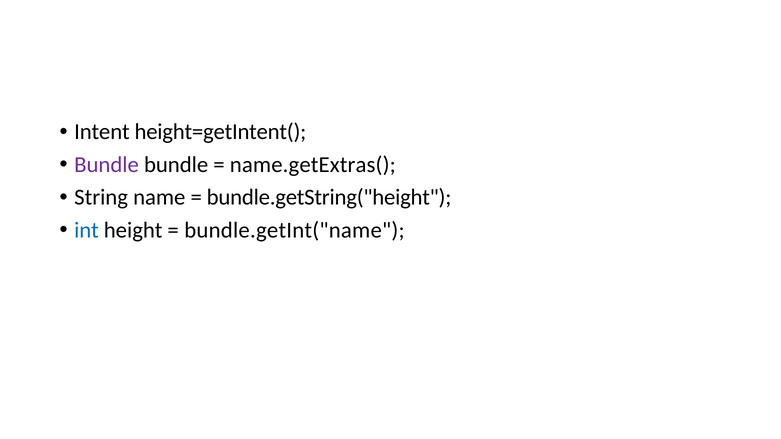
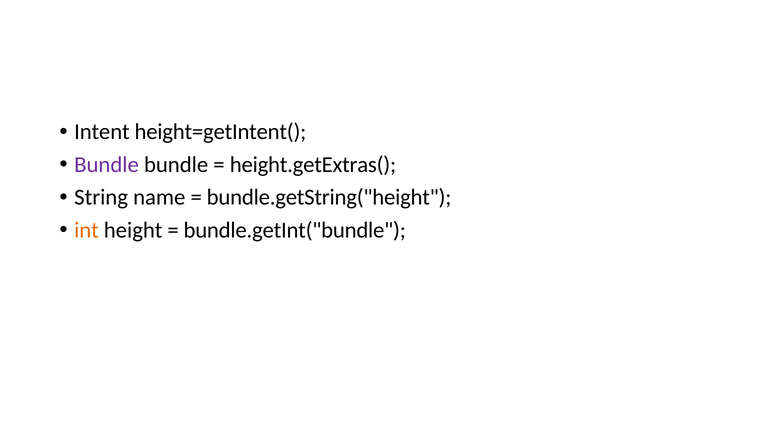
name.getExtras(: name.getExtras( -> height.getExtras(
int colour: blue -> orange
bundle.getInt("name: bundle.getInt("name -> bundle.getInt("bundle
